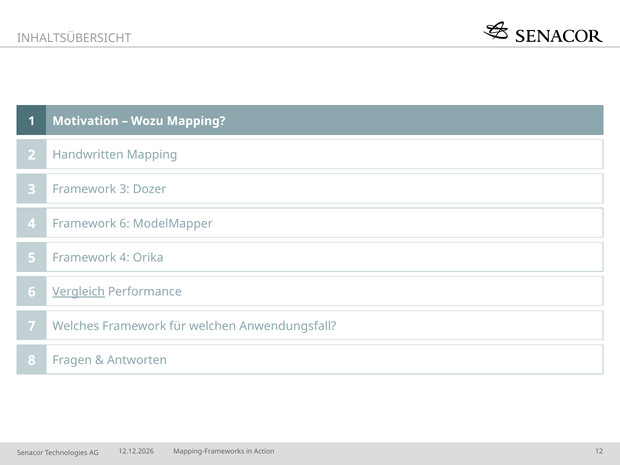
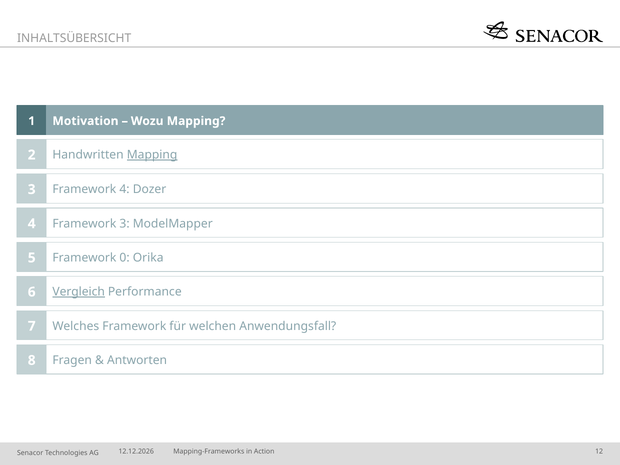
Mapping at (152, 155) underline: none -> present
Framework 3: 3 -> 4
Framework 6: 6 -> 3
Framework 4: 4 -> 0
